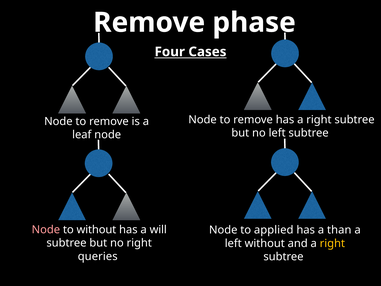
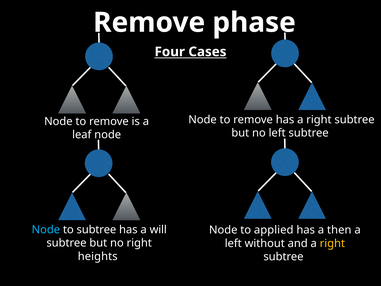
Node at (46, 229) colour: pink -> light blue
to without: without -> subtree
than: than -> then
queries: queries -> heights
